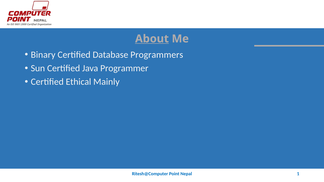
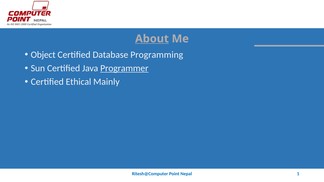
Binary: Binary -> Object
Programmers: Programmers -> Programming
Programmer underline: none -> present
